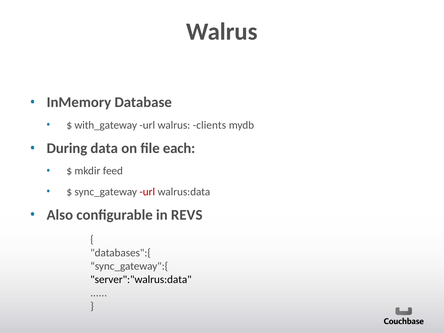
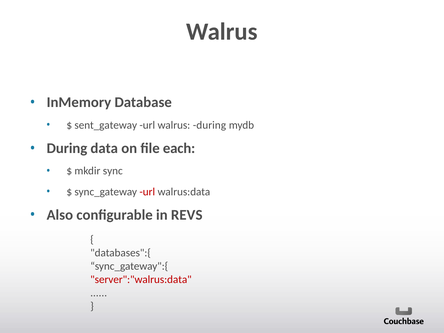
with_gateway: with_gateway -> sent_gateway
walrus clients: clients -> during
feed: feed -> sync
server":"walrus:data colour: black -> red
